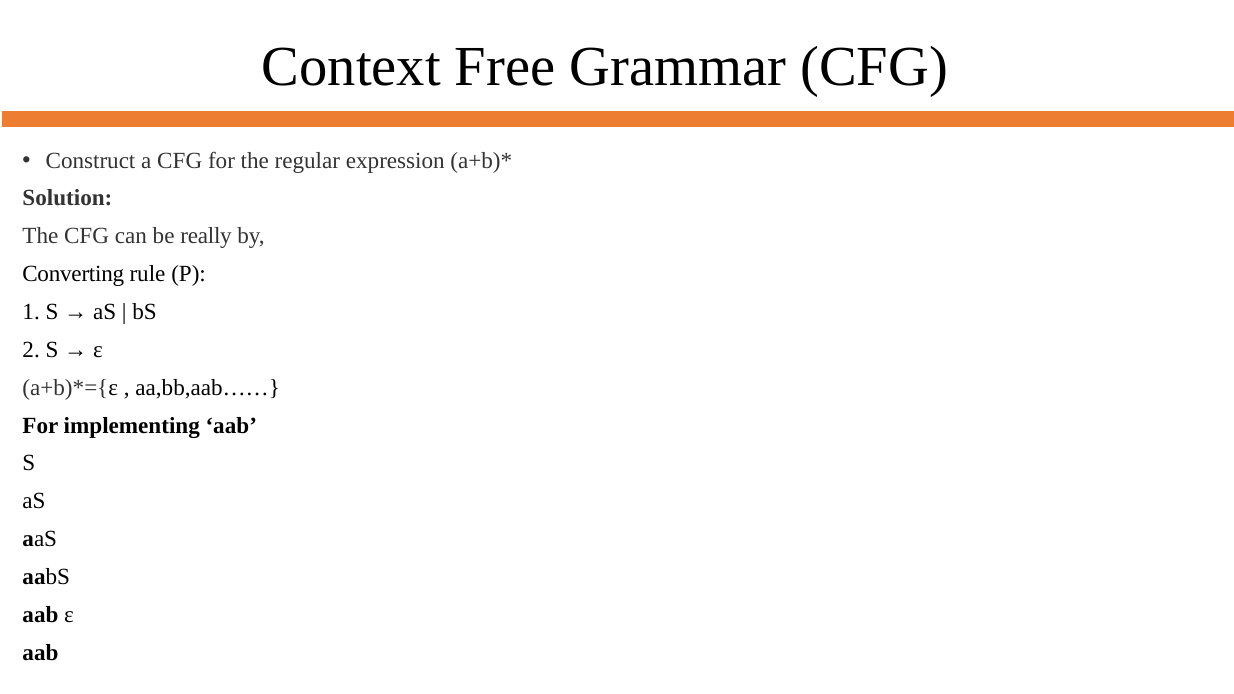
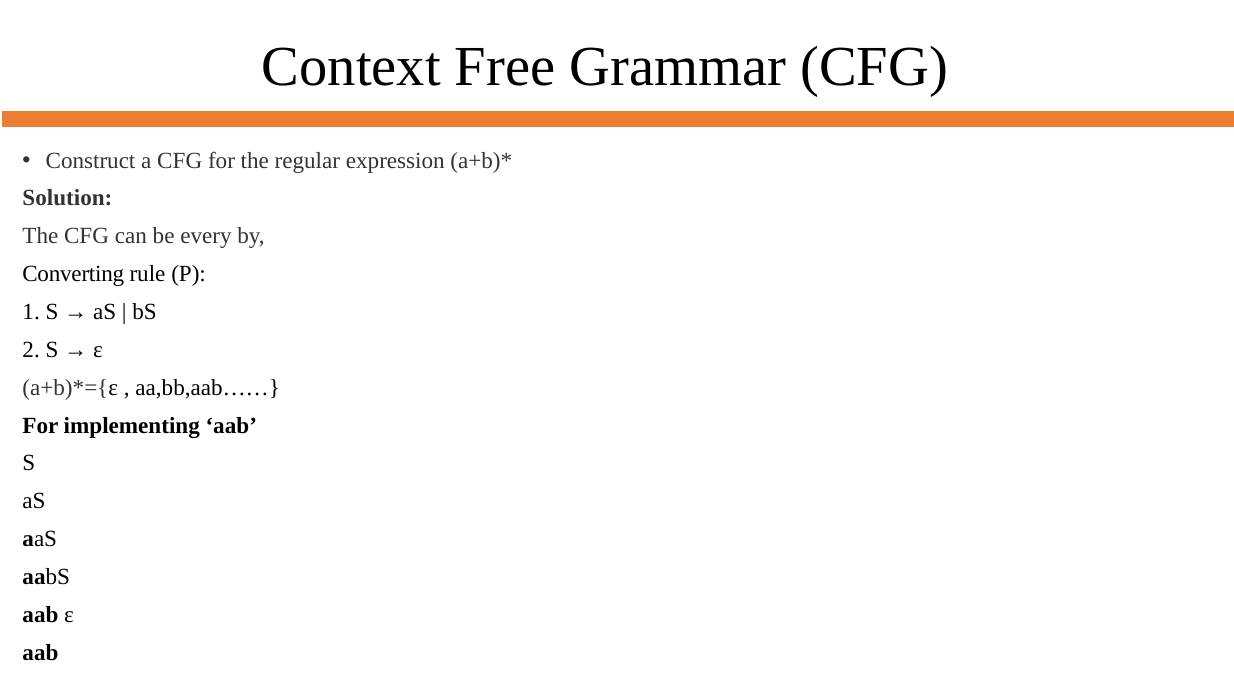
really: really -> every
